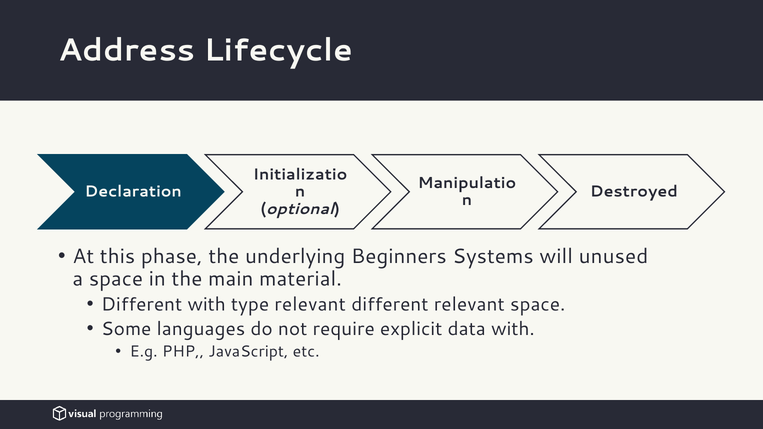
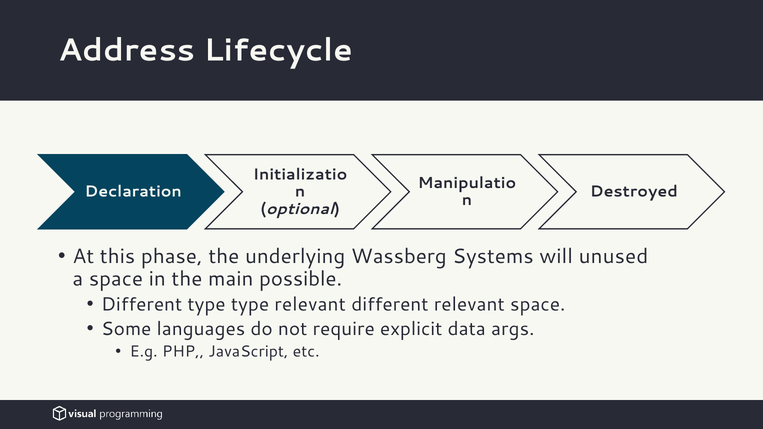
Beginners: Beginners -> Wassberg
material: material -> possible
Different with: with -> type
data with: with -> args
